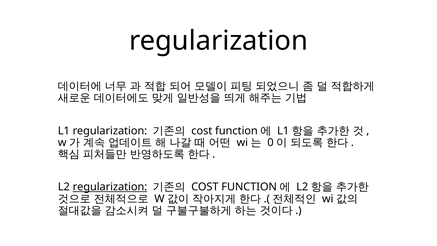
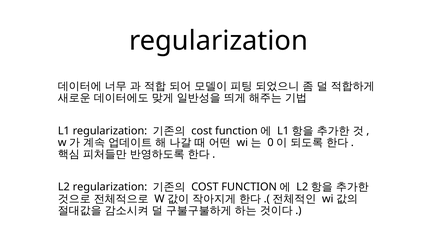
regularization at (110, 187) underline: present -> none
